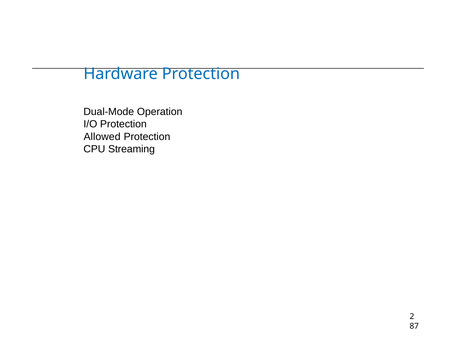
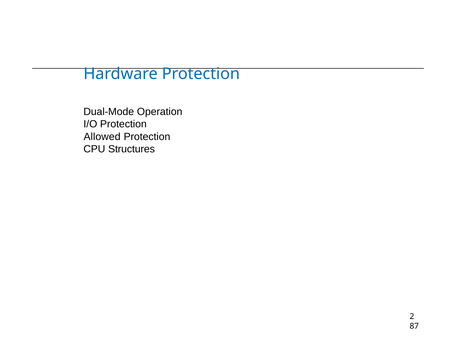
Streaming: Streaming -> Structures
